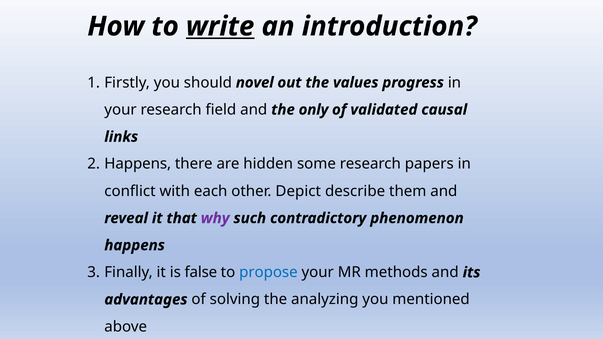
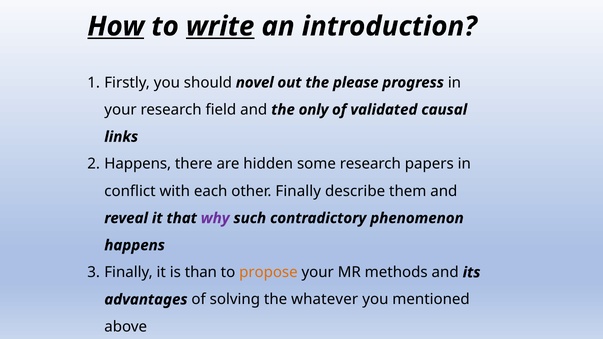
How underline: none -> present
values: values -> please
other Depict: Depict -> Finally
false: false -> than
propose colour: blue -> orange
analyzing: analyzing -> whatever
